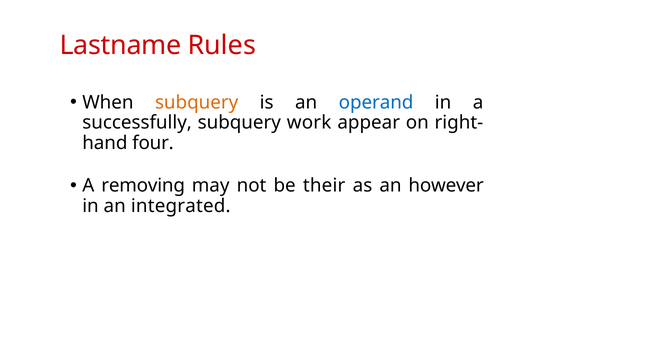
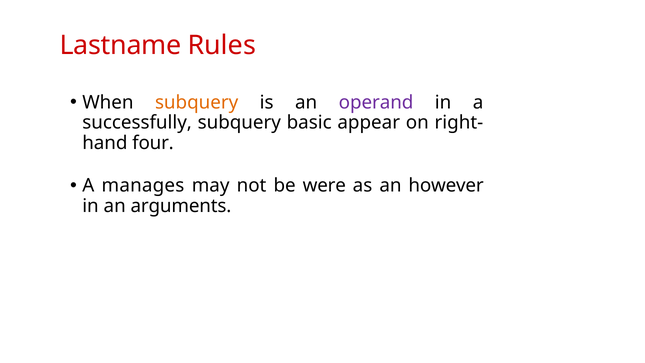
operand colour: blue -> purple
work: work -> basic
removing: removing -> manages
their: their -> were
integrated: integrated -> arguments
